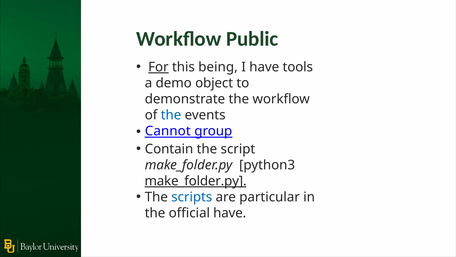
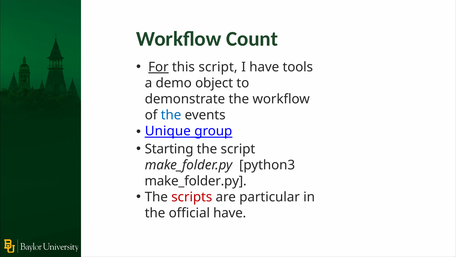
Public: Public -> Count
this being: being -> script
Cannot: Cannot -> Unique
Contain: Contain -> Starting
make_folder.py at (196, 181) underline: present -> none
scripts colour: blue -> red
